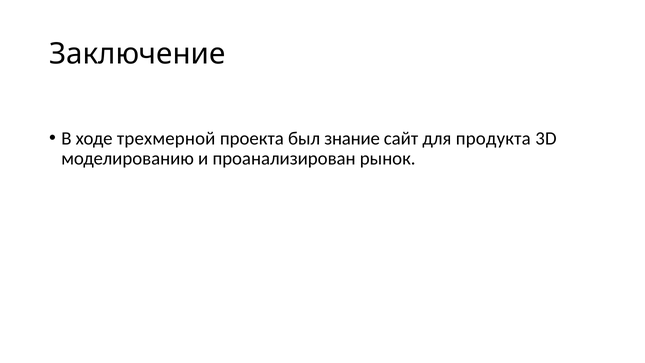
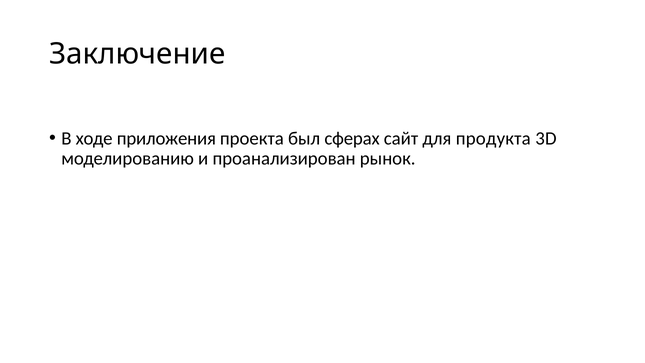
трехмерной: трехмерной -> приложения
знание: знание -> сферах
